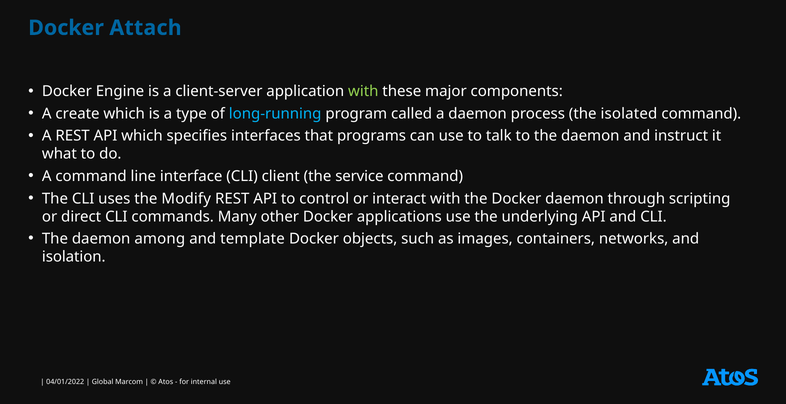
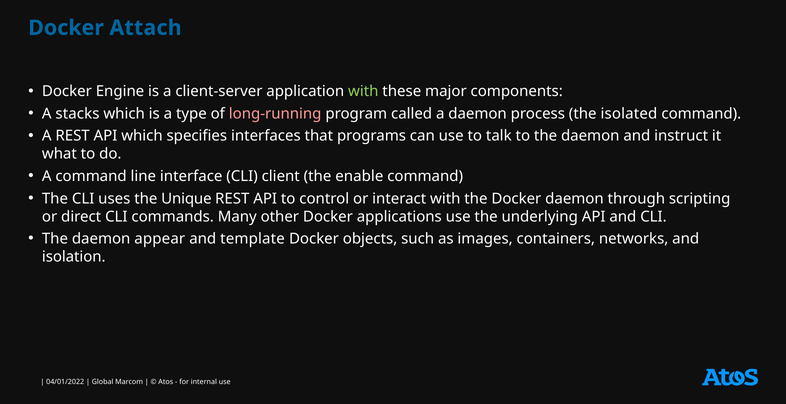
create: create -> stacks
long-running colour: light blue -> pink
service: service -> enable
Modify: Modify -> Unique
among: among -> appear
